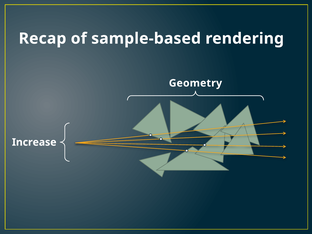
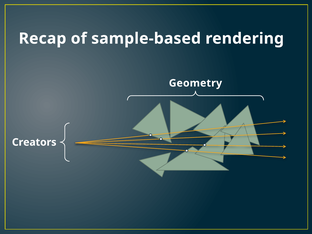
Increase: Increase -> Creators
